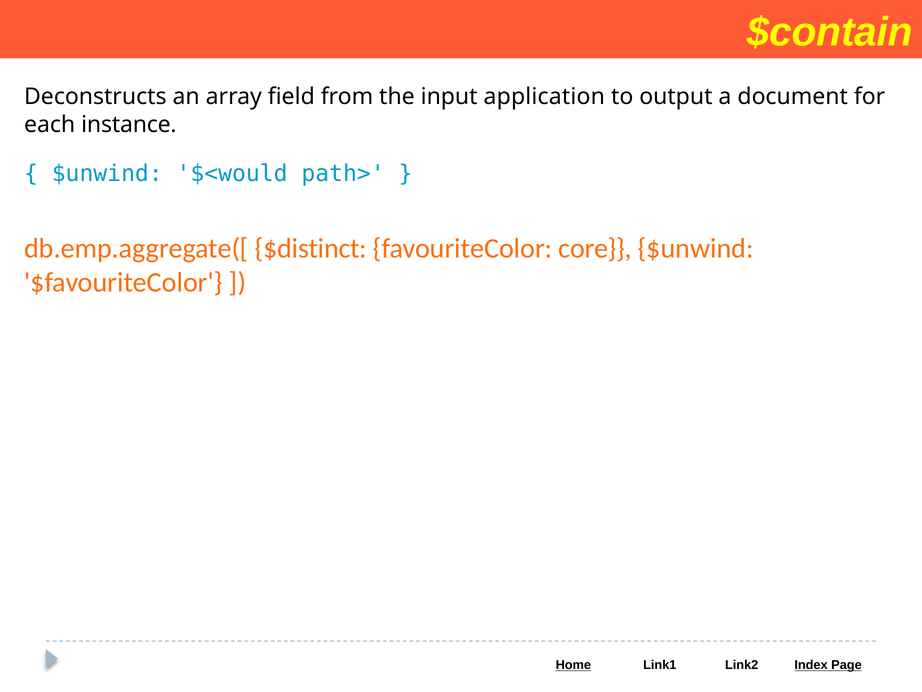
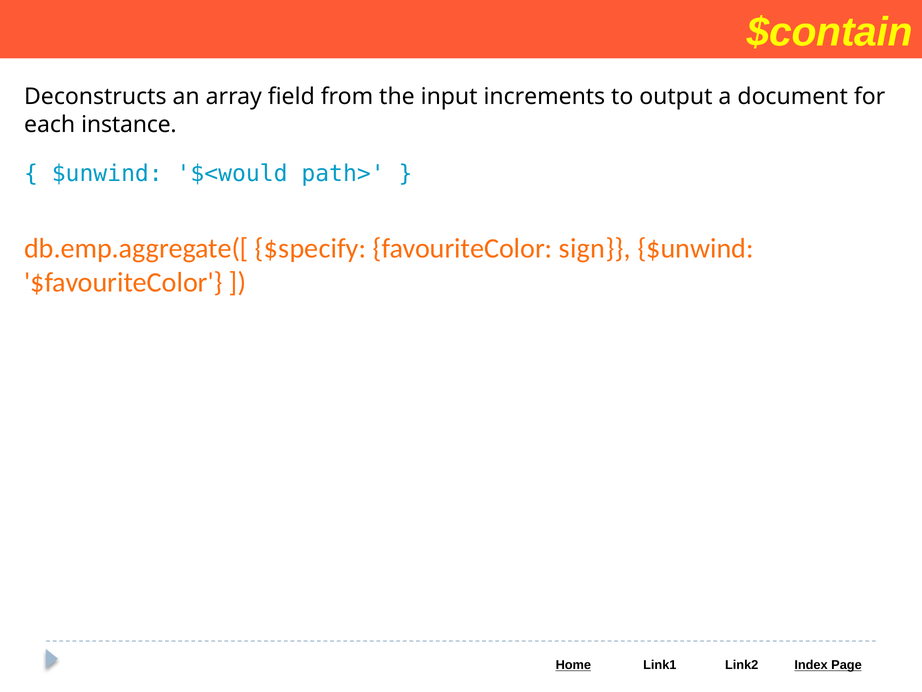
application: application -> increments
$distinct: $distinct -> $specify
core: core -> sign
